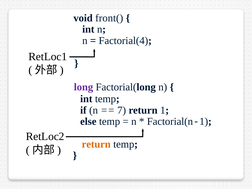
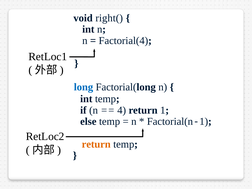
front(: front( -> right(
long colour: purple -> blue
7: 7 -> 4
